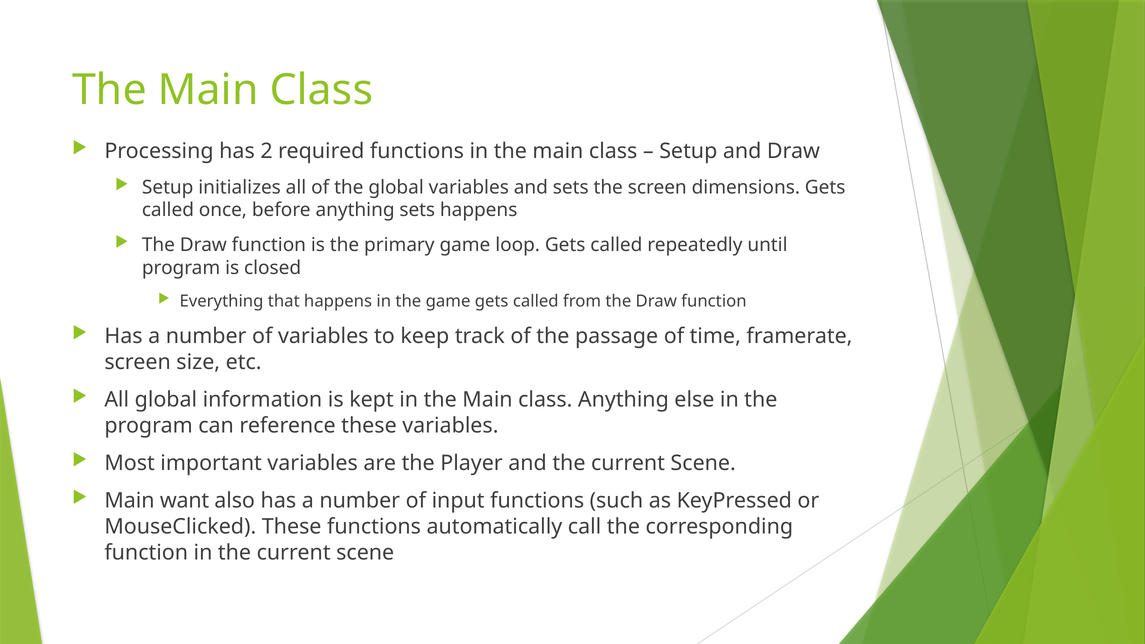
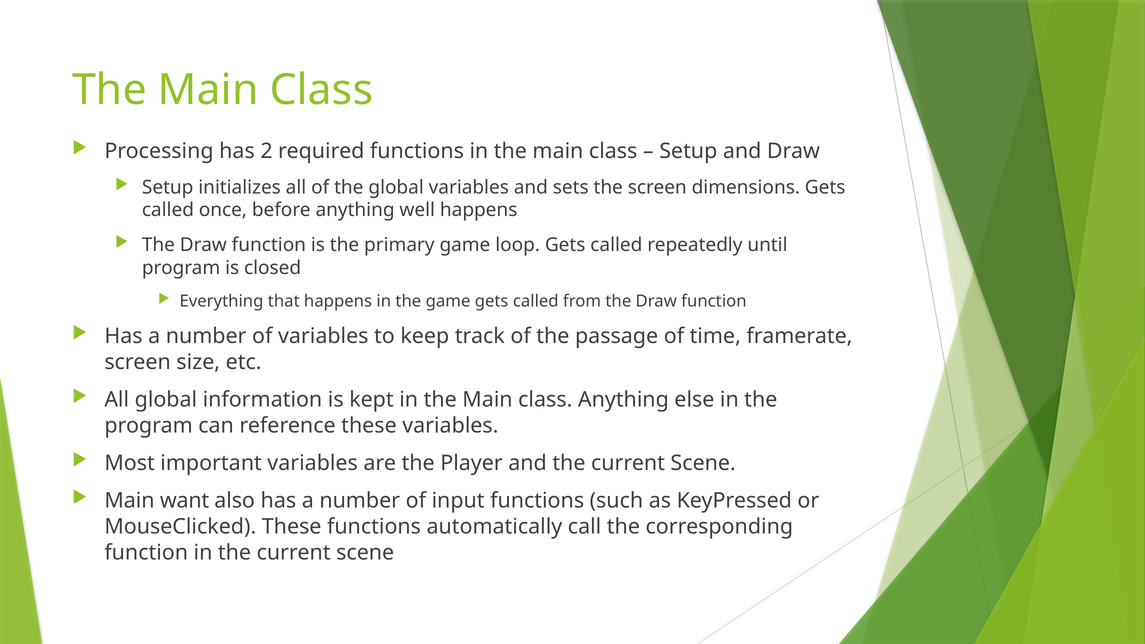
anything sets: sets -> well
